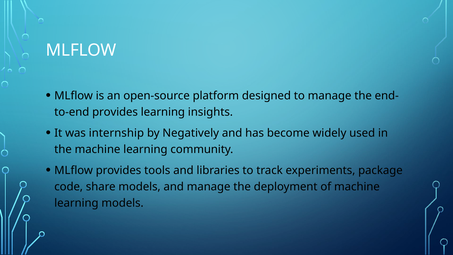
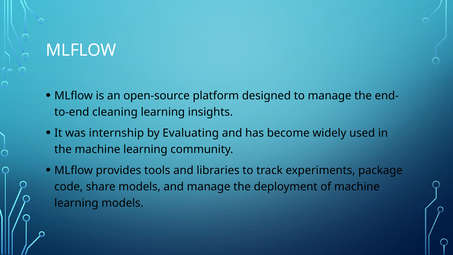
provides at (115, 112): provides -> cleaning
Negatively: Negatively -> Evaluating
